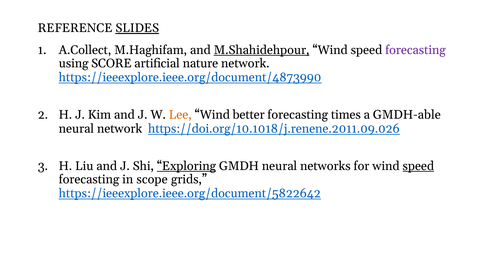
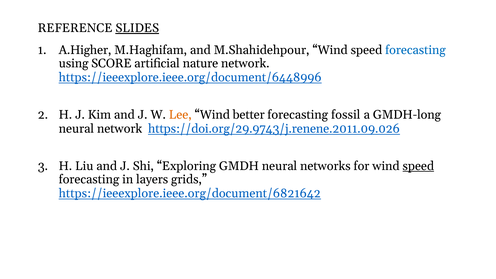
A.Collect: A.Collect -> A.Higher
M.Shahidehpour underline: present -> none
forecasting at (415, 50) colour: purple -> blue
https://ieeexplore.ieee.org/document/4873990: https://ieeexplore.ieee.org/document/4873990 -> https://ieeexplore.ieee.org/document/6448996
times: times -> fossil
GMDH-able: GMDH-able -> GMDH-long
https://doi.org/10.1018/j.renene.2011.09.026: https://doi.org/10.1018/j.renene.2011.09.026 -> https://doi.org/29.9743/j.renene.2011.09.026
Exploring underline: present -> none
scope: scope -> layers
https://ieeexplore.ieee.org/document/5822642: https://ieeexplore.ieee.org/document/5822642 -> https://ieeexplore.ieee.org/document/6821642
